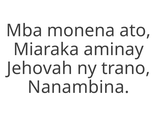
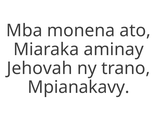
Nanambina: Nanambina -> Mpianakavy
